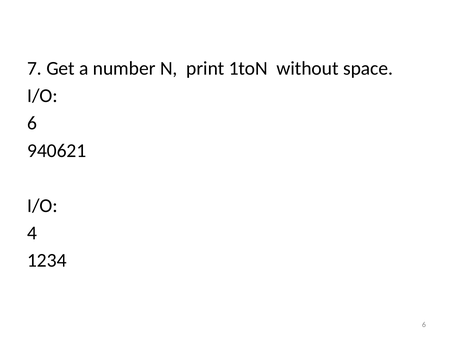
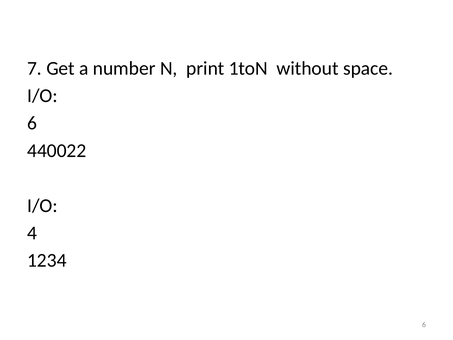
940621: 940621 -> 440022
